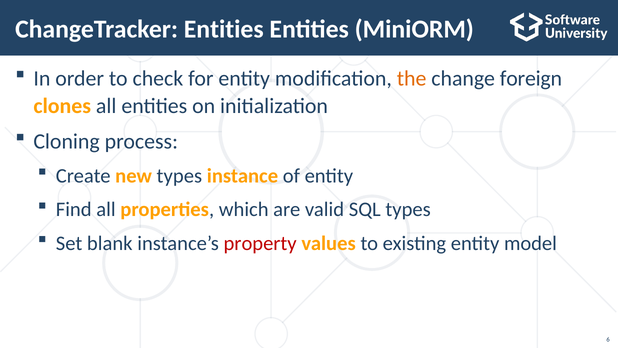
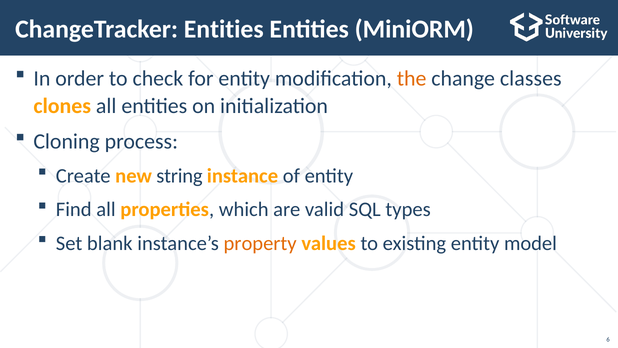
foreign: foreign -> classes
new types: types -> string
property colour: red -> orange
